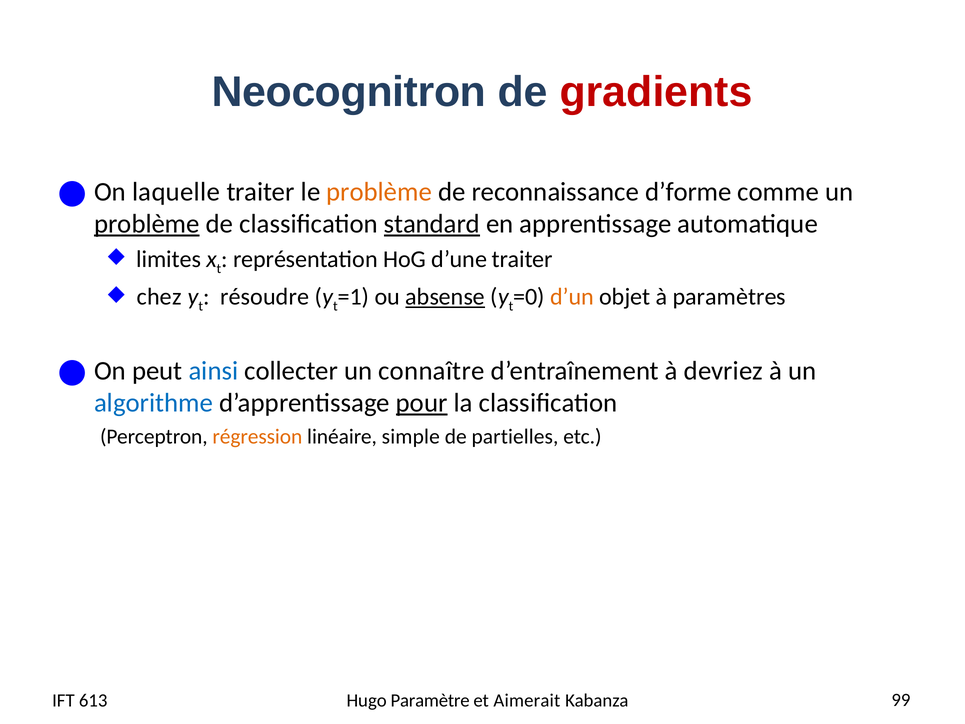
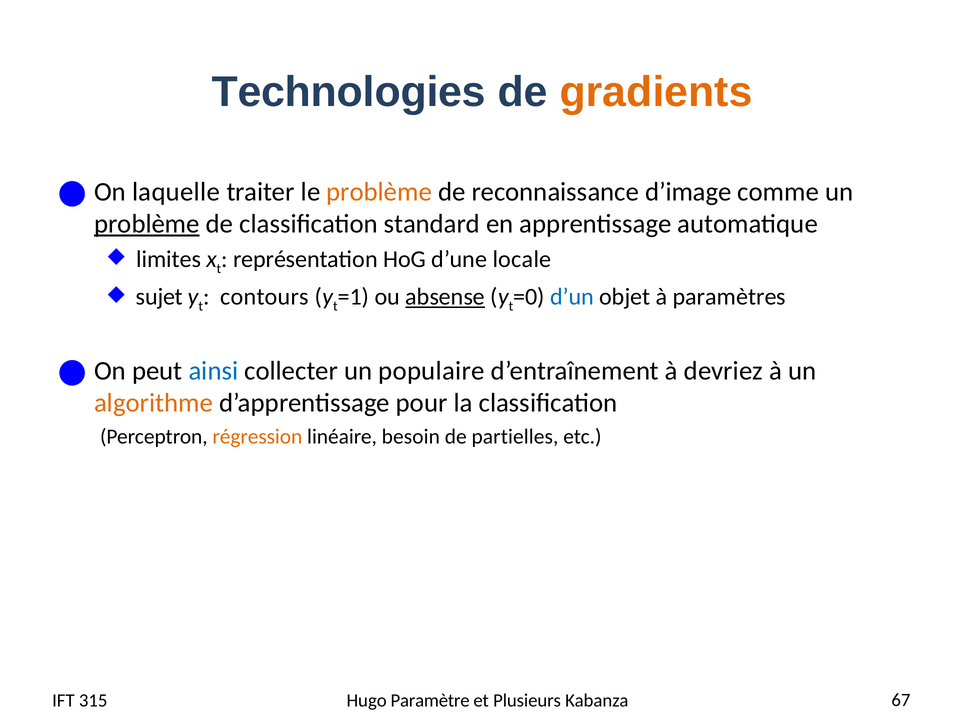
Neocognitron: Neocognitron -> Technologies
gradients colour: red -> orange
d’forme: d’forme -> d’image
standard underline: present -> none
d’une traiter: traiter -> locale
chez: chez -> sujet
résoudre: résoudre -> contours
d’un colour: orange -> blue
connaître: connaître -> populaire
algorithme colour: blue -> orange
pour underline: present -> none
simple: simple -> besoin
613: 613 -> 315
Aimerait: Aimerait -> Plusieurs
99: 99 -> 67
